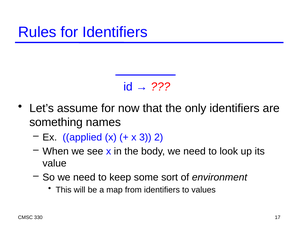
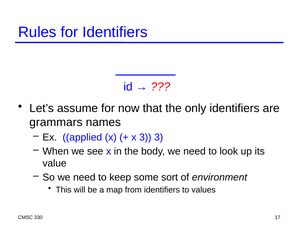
something: something -> grammars
3 2: 2 -> 3
